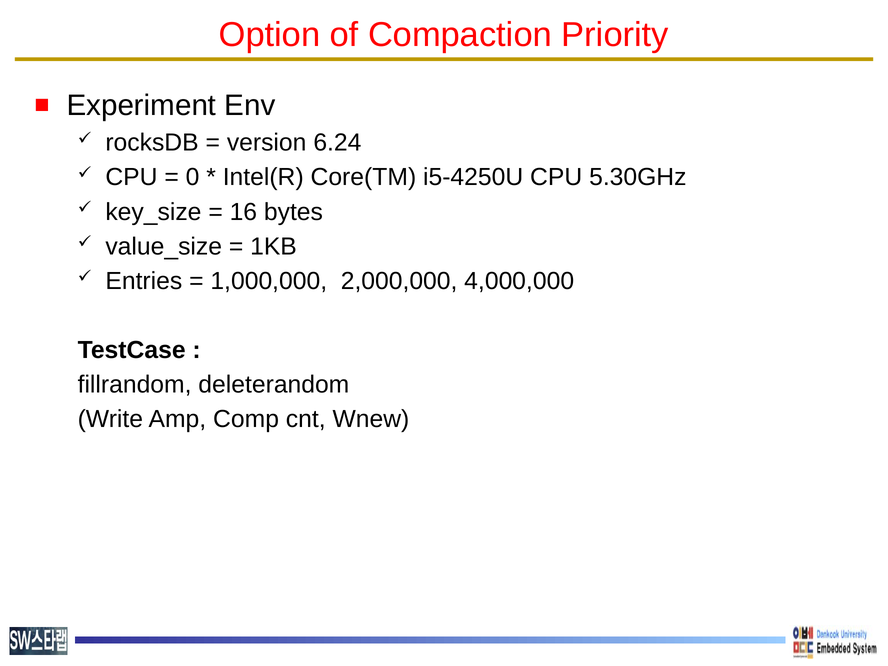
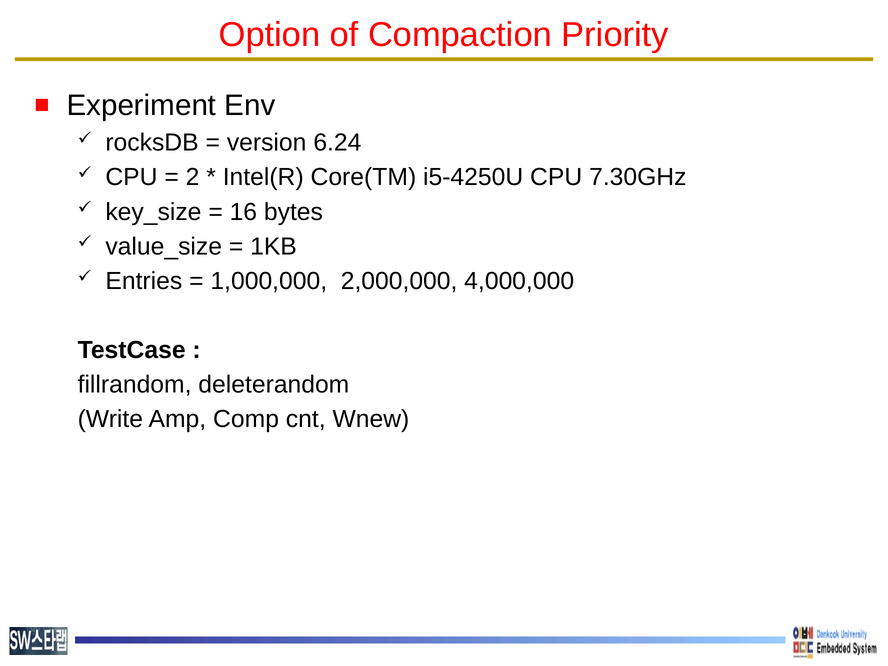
0: 0 -> 2
5.30GHz: 5.30GHz -> 7.30GHz
